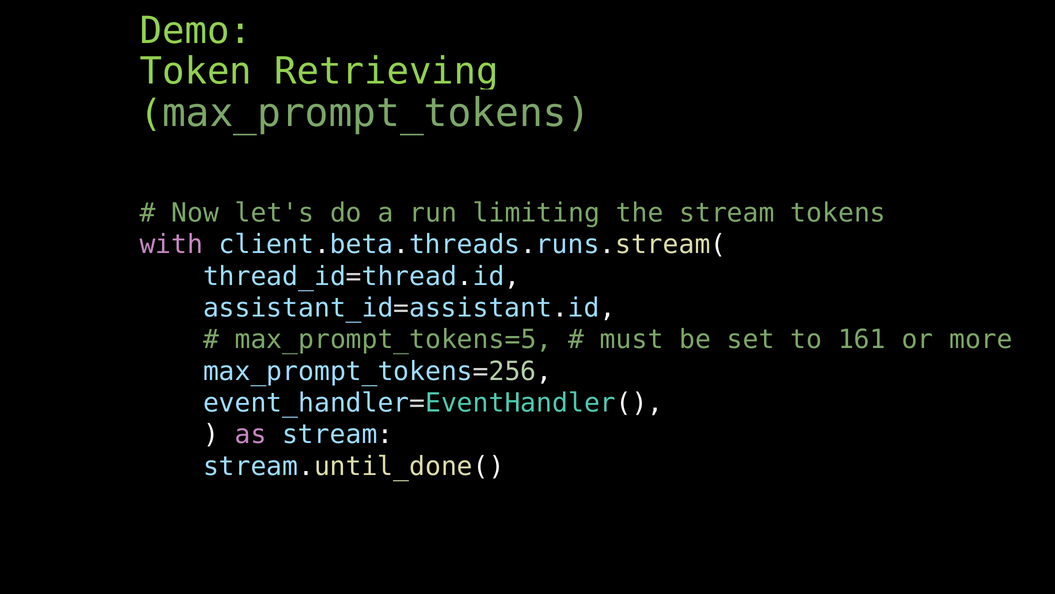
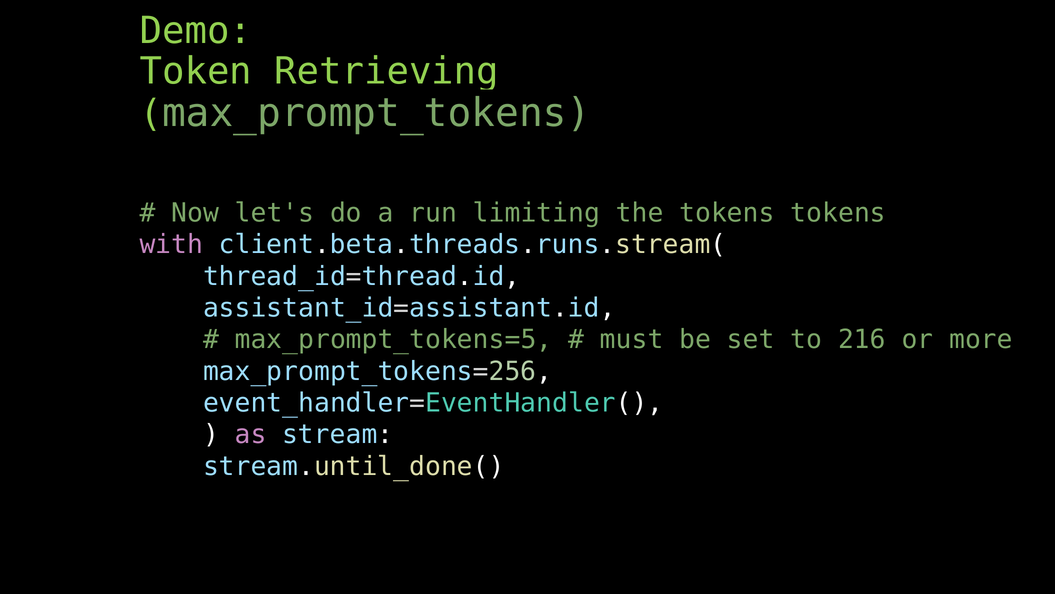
the stream: stream -> tokens
161: 161 -> 216
